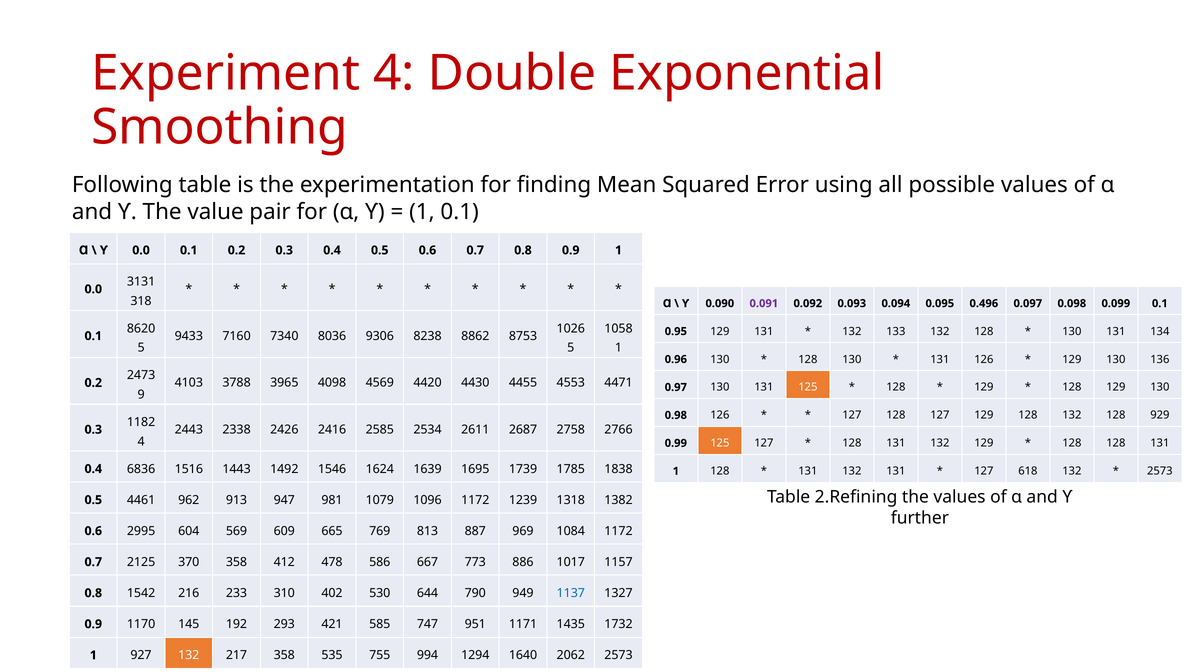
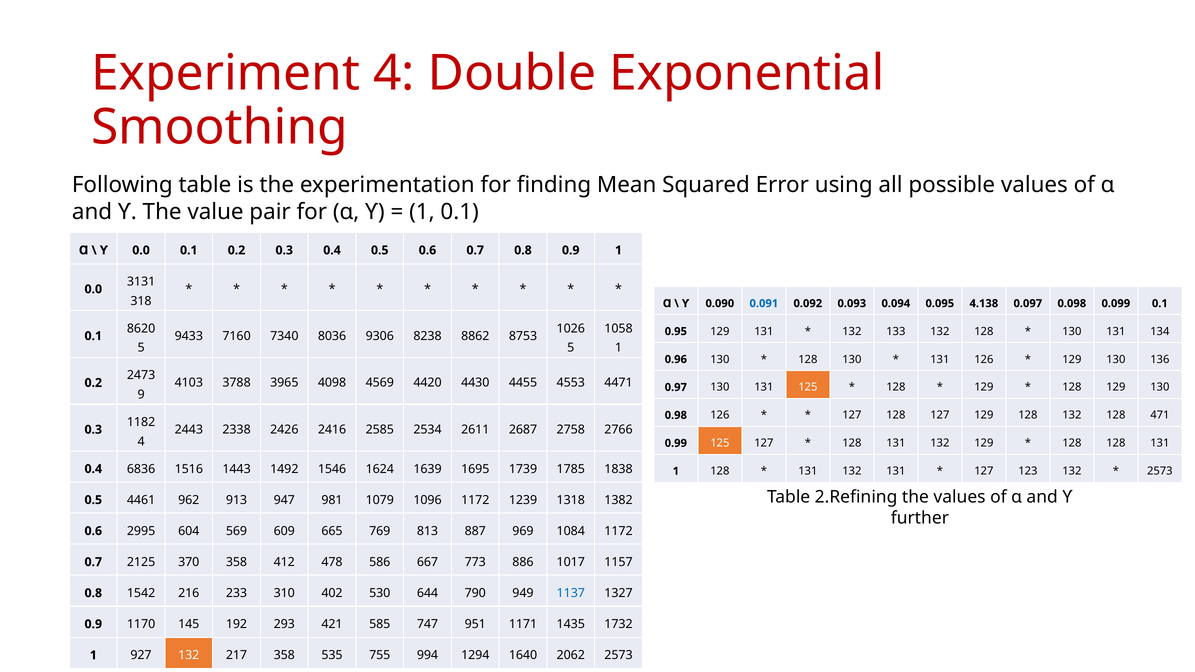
0.091 colour: purple -> blue
0.496: 0.496 -> 4.138
929: 929 -> 471
618: 618 -> 123
